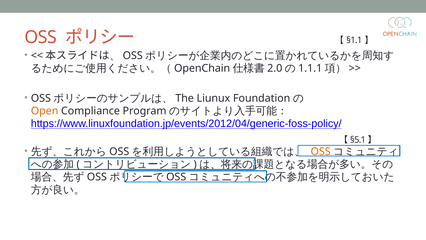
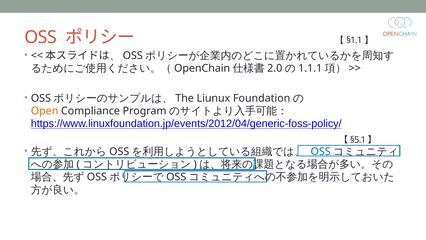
OSS at (321, 151) colour: orange -> blue
